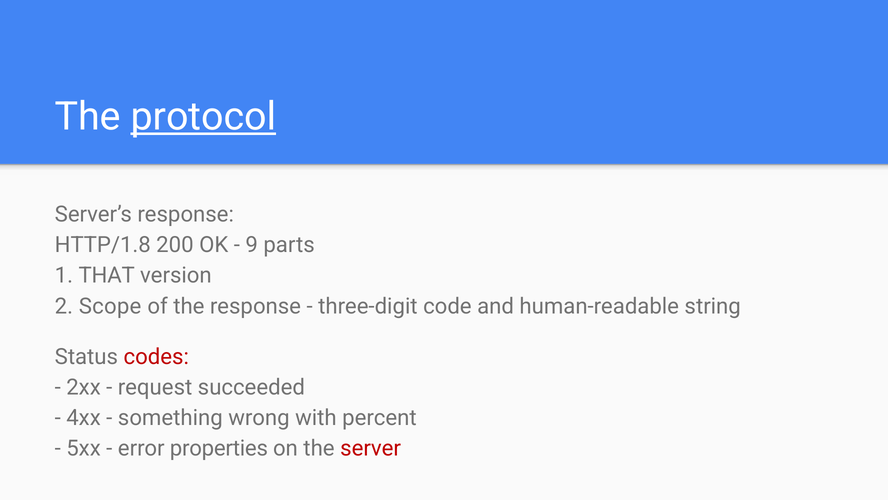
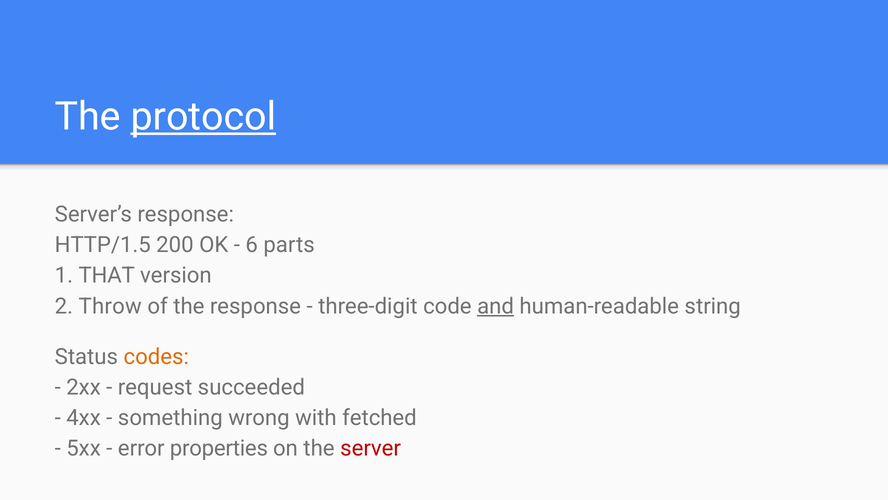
HTTP/1.8: HTTP/1.8 -> HTTP/1.5
9: 9 -> 6
Scope: Scope -> Throw
and underline: none -> present
codes colour: red -> orange
percent: percent -> fetched
